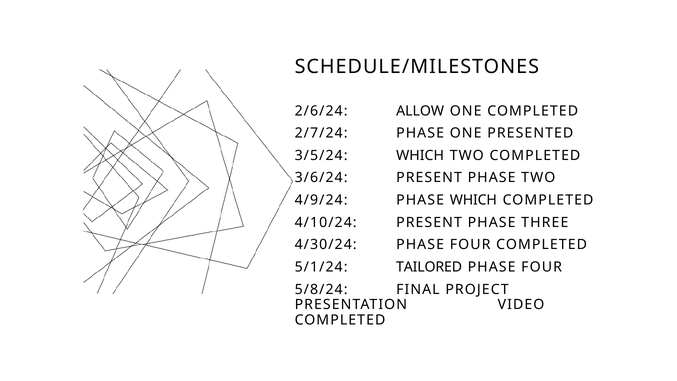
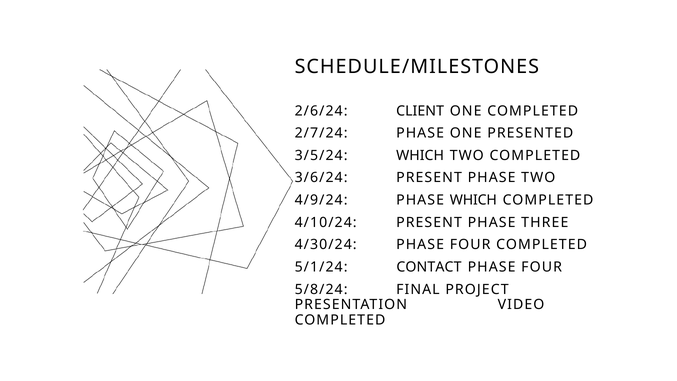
ALLOW: ALLOW -> CLIENT
TAILORED: TAILORED -> CONTACT
